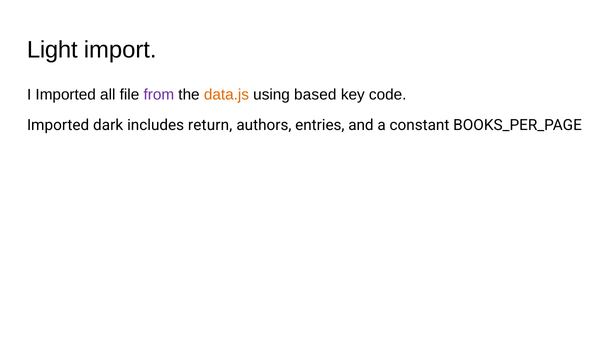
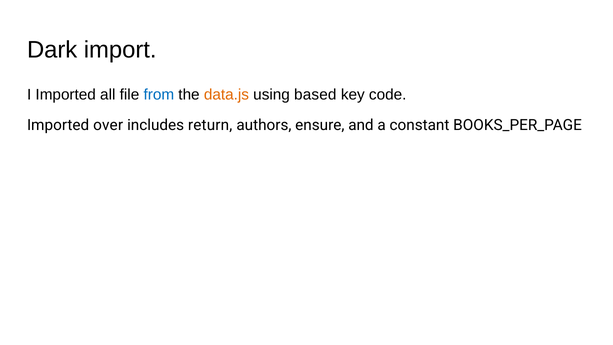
Light: Light -> Dark
from colour: purple -> blue
dark: dark -> over
entries: entries -> ensure
